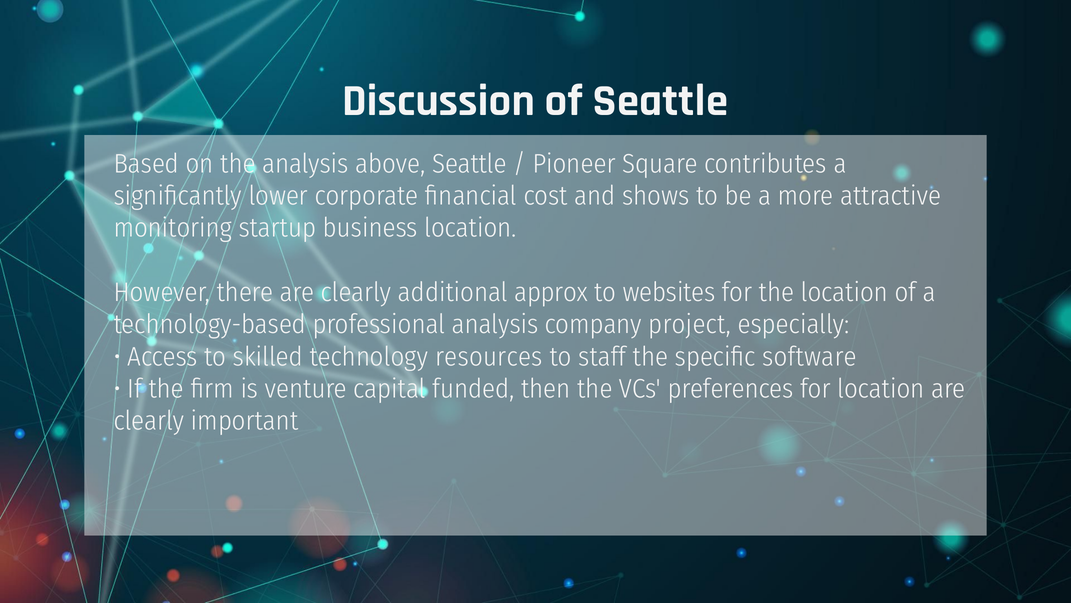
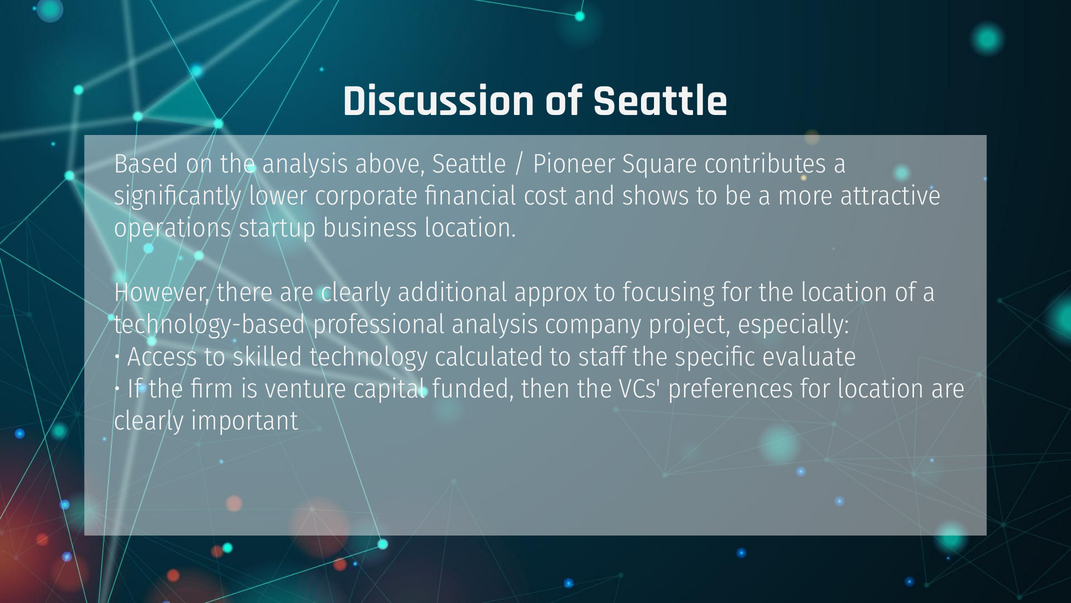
monitoring: monitoring -> operations
websites: websites -> focusing
resources: resources -> calculated
software: software -> evaluate
